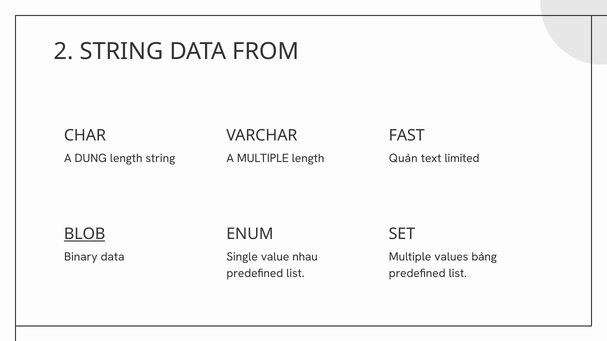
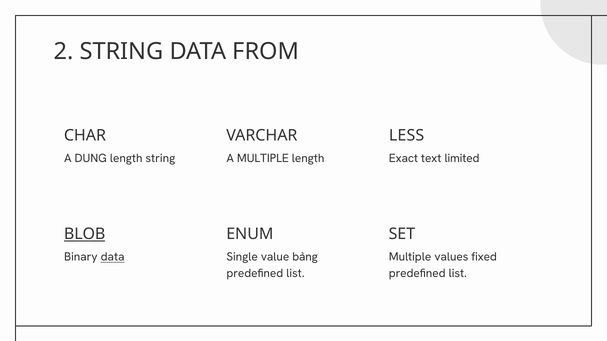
FAST: FAST -> LESS
Quản: Quản -> Exact
data at (113, 257) underline: none -> present
nhau: nhau -> bảng
bảng: bảng -> fixed
